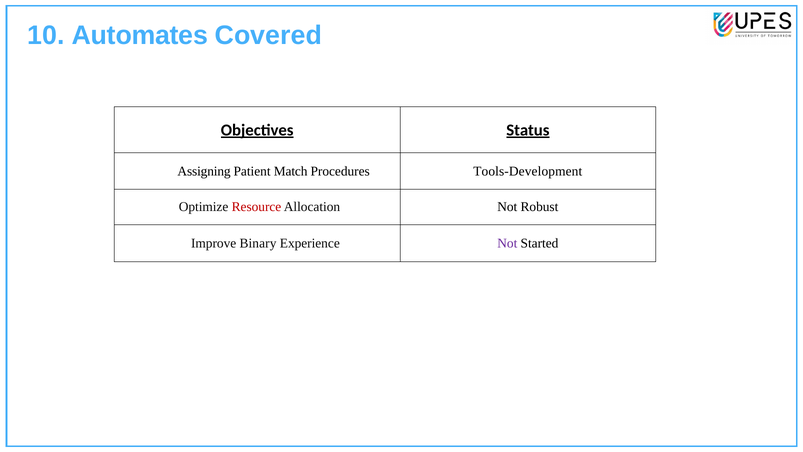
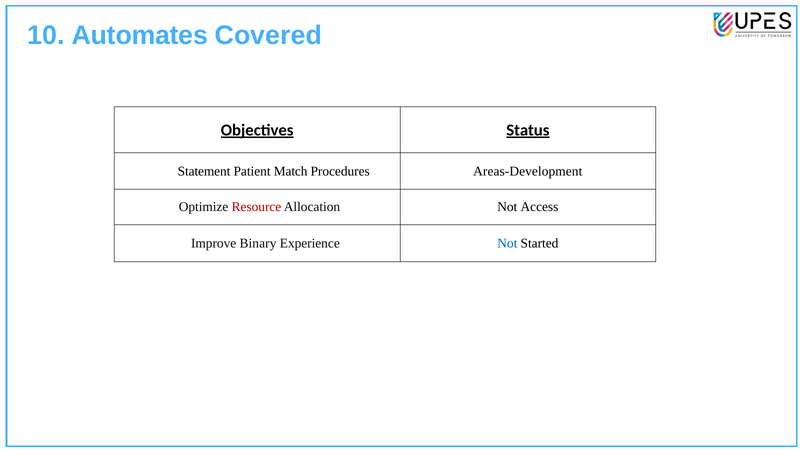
Assigning: Assigning -> Statement
Tools-Development: Tools-Development -> Areas-Development
Robust: Robust -> Access
Not at (507, 243) colour: purple -> blue
